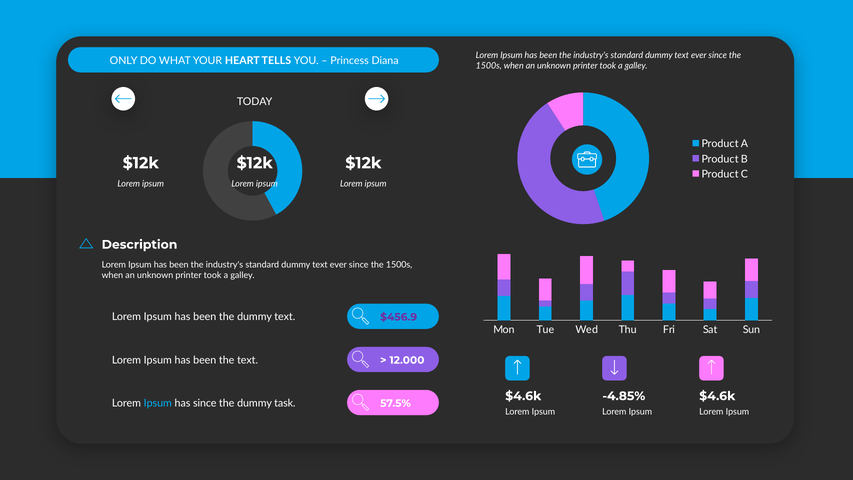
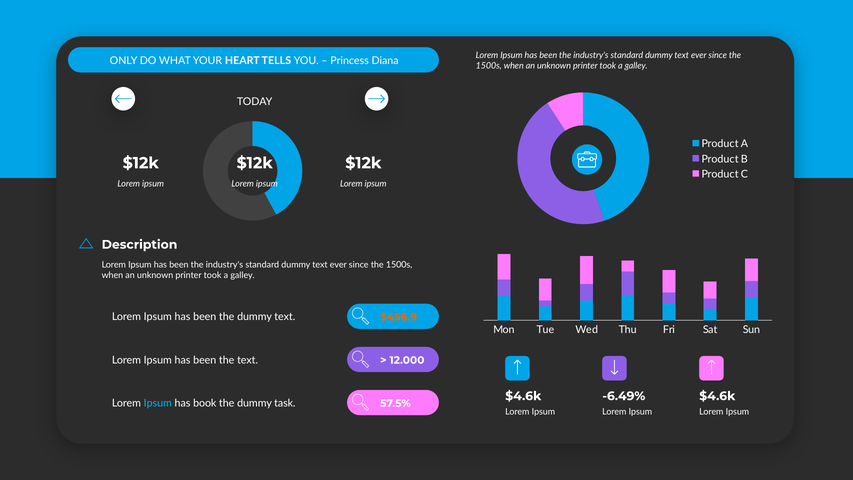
$456.9 colour: purple -> orange
-4.85%: -4.85% -> -6.49%
has since: since -> book
